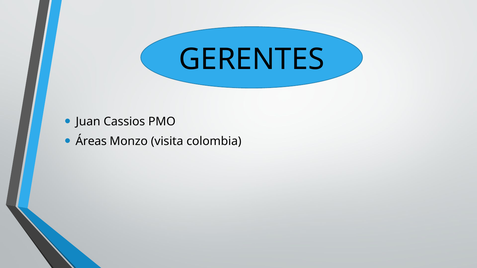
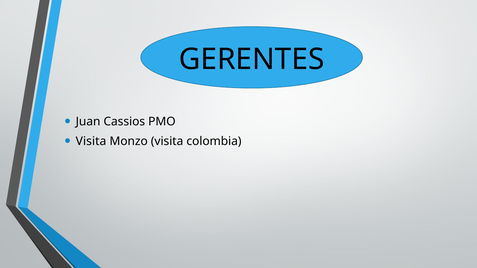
Áreas at (91, 141): Áreas -> Visita
